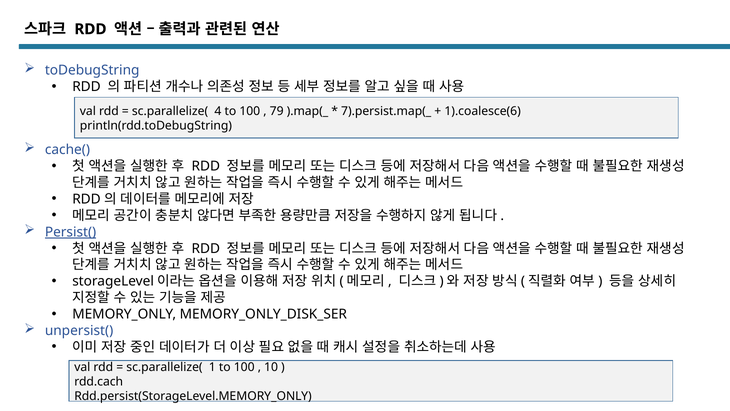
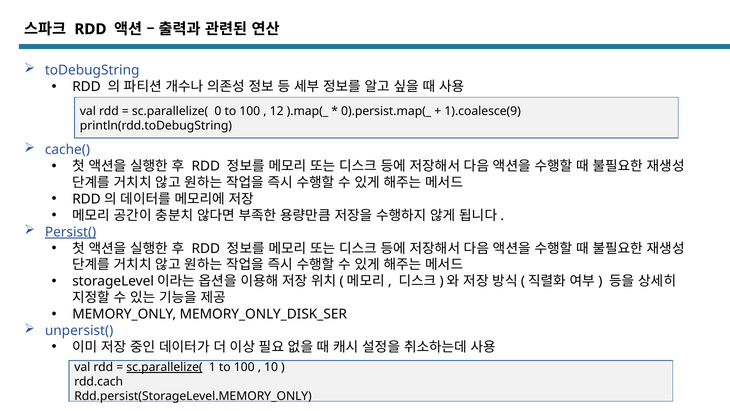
4: 4 -> 0
79: 79 -> 12
7).persist.map(_: 7).persist.map(_ -> 0).persist.map(_
1).coalesce(6: 1).coalesce(6 -> 1).coalesce(9
sc.parallelize( at (164, 367) underline: none -> present
